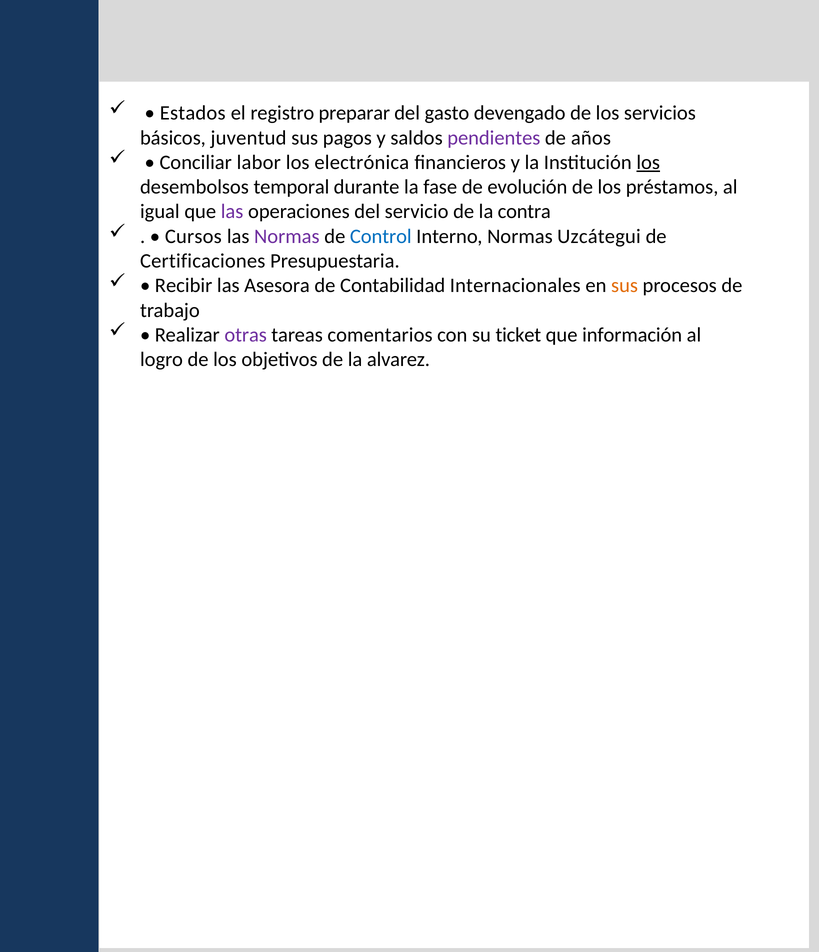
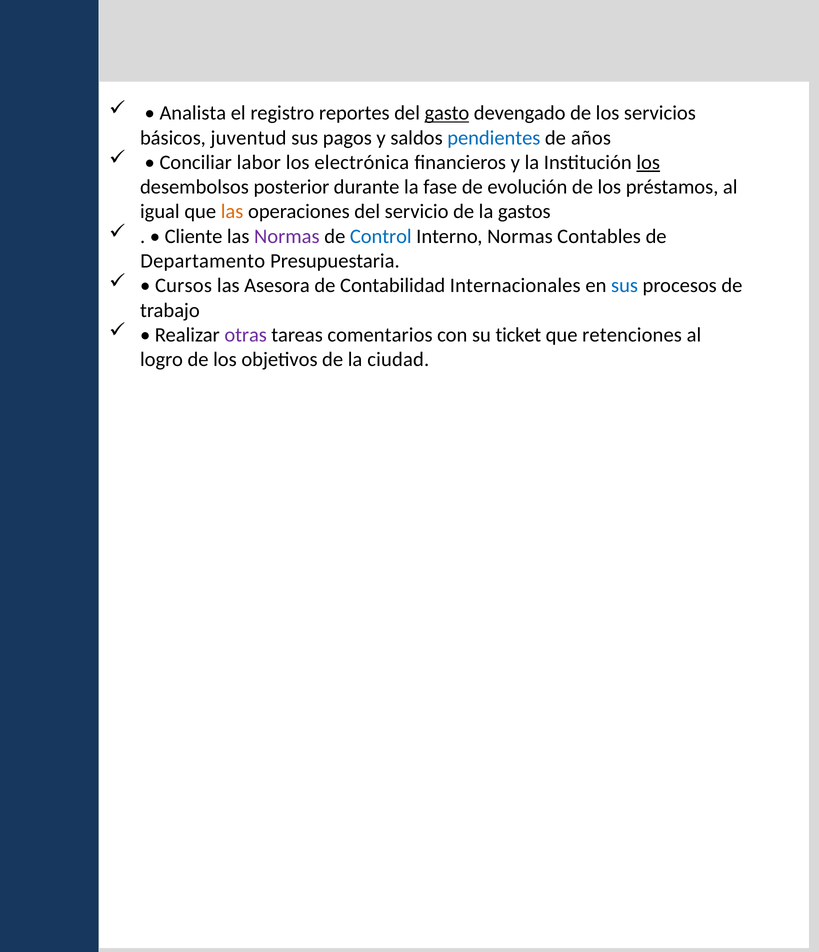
Estados: Estados -> Analista
preparar: preparar -> reportes
gasto underline: none -> present
pendientes colour: purple -> blue
temporal: temporal -> posterior
las at (232, 212) colour: purple -> orange
contra: contra -> gastos
Cursos: Cursos -> Cliente
Uzcátegui: Uzcátegui -> Contables
Certificaciones: Certificaciones -> Departamento
Recibir: Recibir -> Cursos
sus at (625, 286) colour: orange -> blue
información: información -> retenciones
alvarez: alvarez -> ciudad
